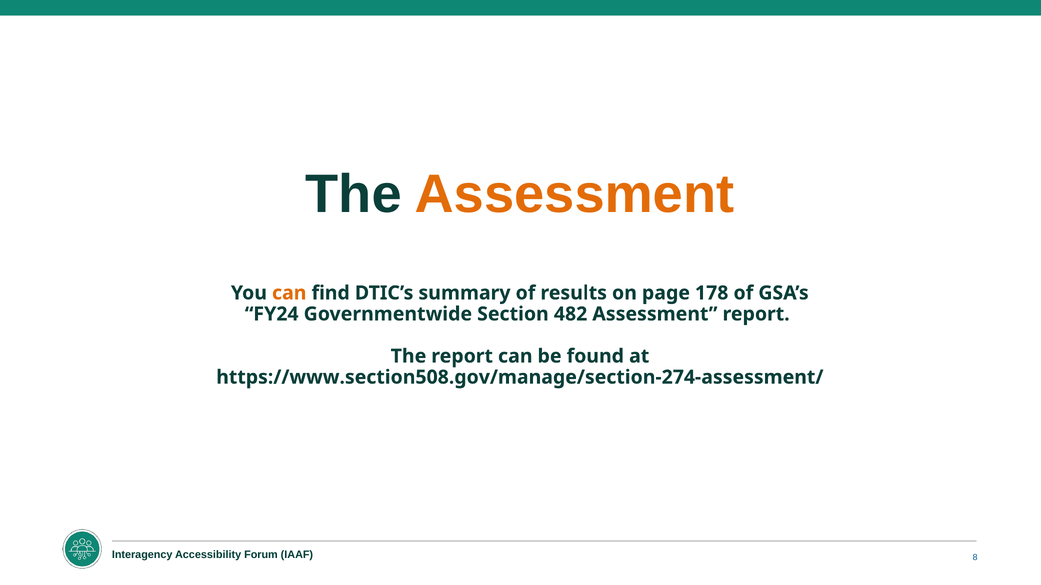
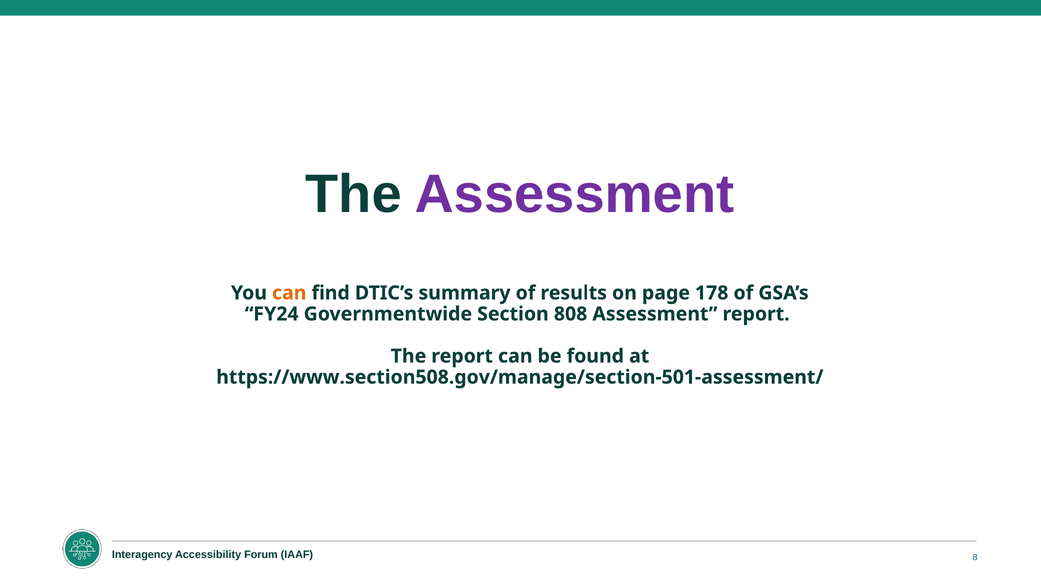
Assessment at (574, 195) colour: orange -> purple
482: 482 -> 808
https://www.section508.gov/manage/section-274-assessment/: https://www.section508.gov/manage/section-274-assessment/ -> https://www.section508.gov/manage/section-501-assessment/
